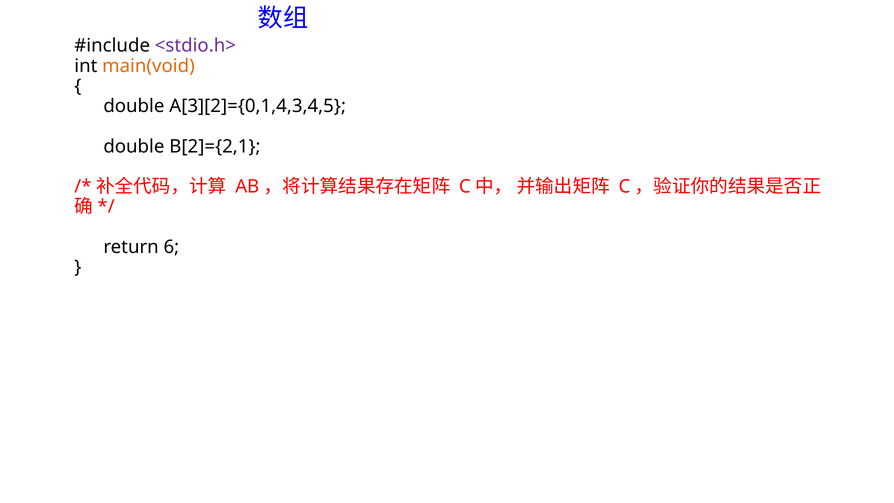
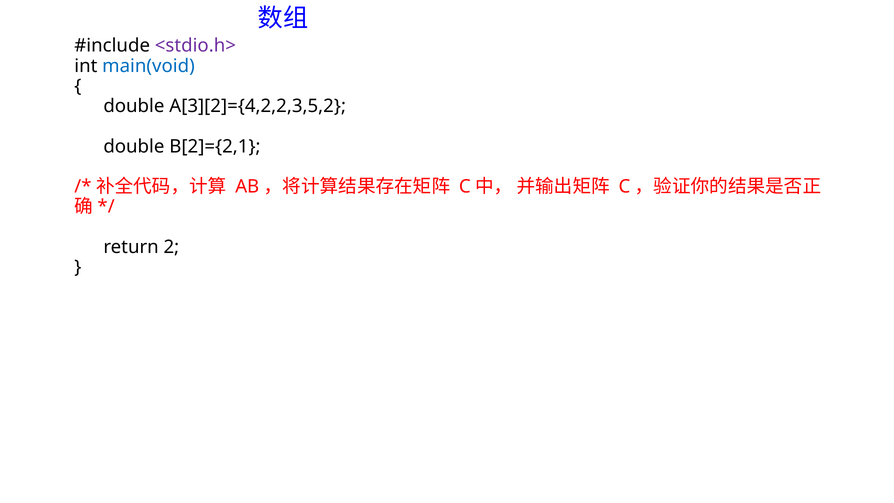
main(void colour: orange -> blue
A[3][2]={0,1,4,3,4,5: A[3][2]={0,1,4,3,4,5 -> A[3][2]={4,2,2,3,5,2
6: 6 -> 2
